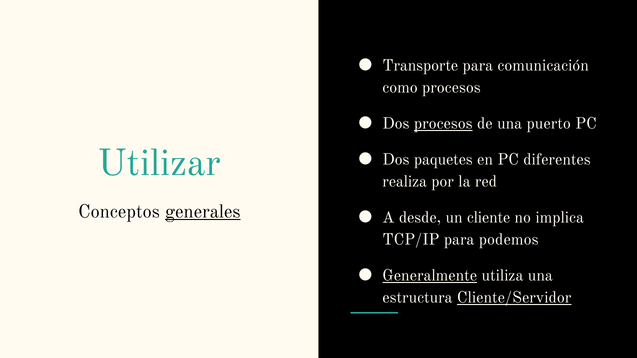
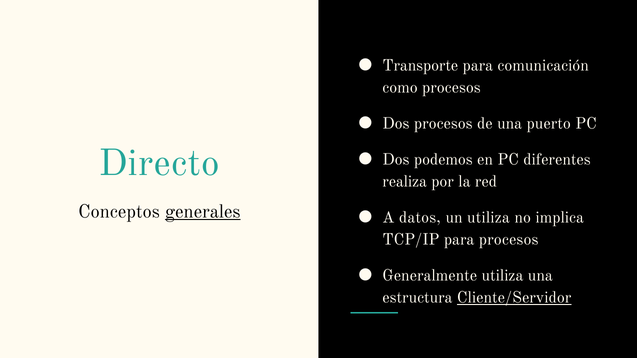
procesos at (443, 124) underline: present -> none
Utilizar: Utilizar -> Directo
paquetes: paquetes -> podemos
desde: desde -> datos
un cliente: cliente -> utiliza
para podemos: podemos -> procesos
Generalmente underline: present -> none
